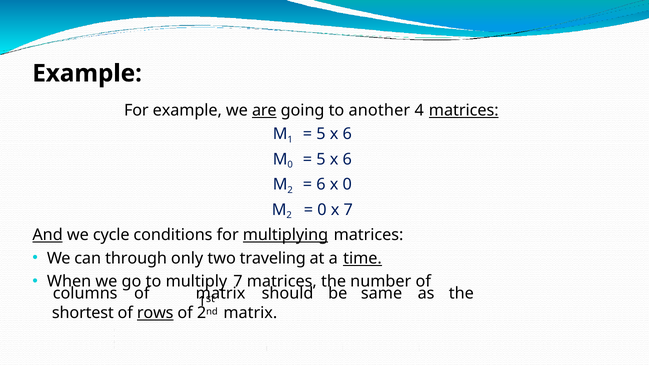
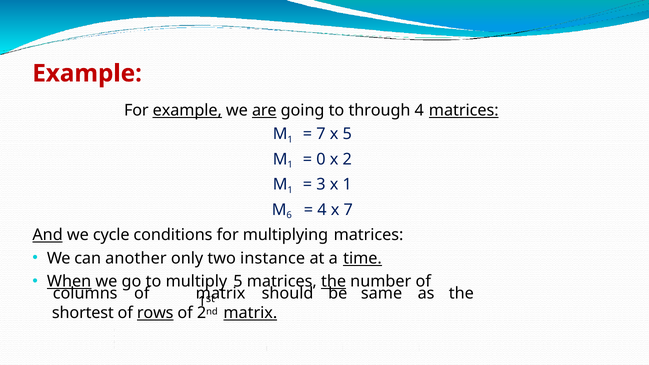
Example at (87, 73) colour: black -> red
example at (187, 111) underline: none -> present
another: another -> through
5 at (321, 134): 5 -> 7
6 at (347, 134): 6 -> 5
0 at (290, 165): 0 -> 1
5 at (321, 159): 5 -> 0
6 at (347, 159): 6 -> 2
2 at (290, 190): 2 -> 1
6 at (321, 184): 6 -> 3
x 0: 0 -> 1
2 at (289, 215): 2 -> 6
0 at (322, 210): 0 -> 4
multiplying underline: present -> none
through: through -> another
traveling: traveling -> instance
When underline: none -> present
multiply 7: 7 -> 5
the at (334, 282) underline: none -> present
matrix at (250, 313) underline: none -> present
